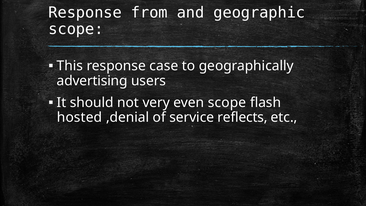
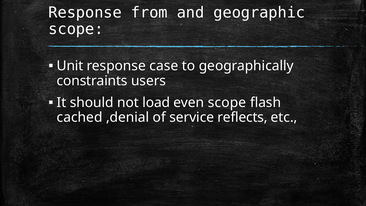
This: This -> Unit
advertising: advertising -> constraints
very: very -> load
hosted: hosted -> cached
